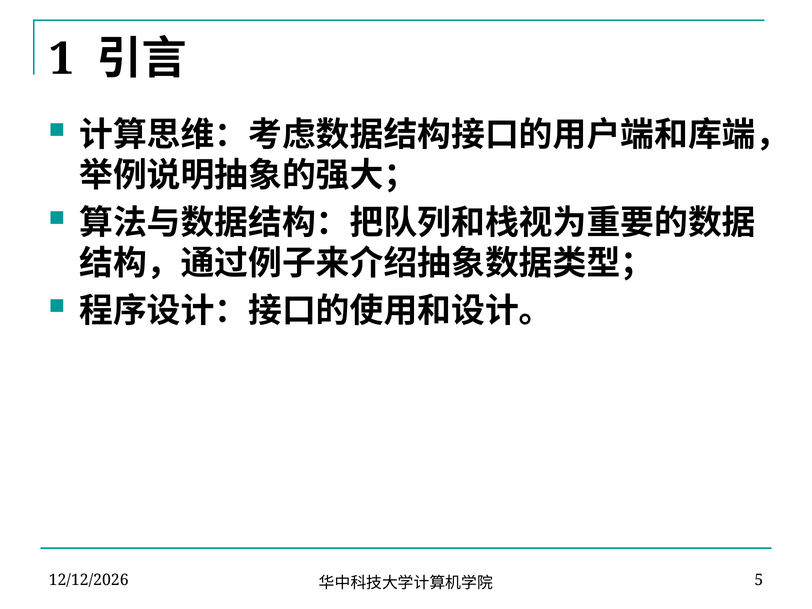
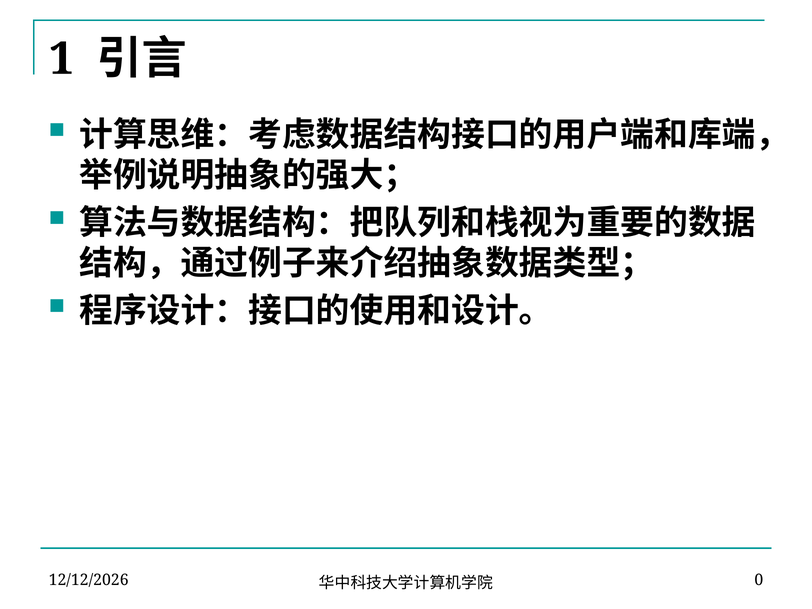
5: 5 -> 0
